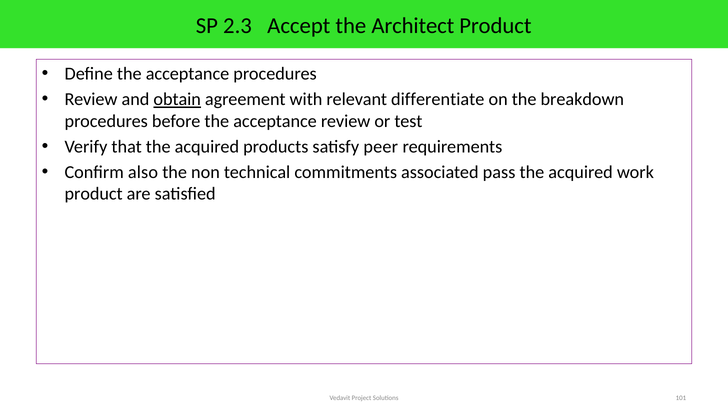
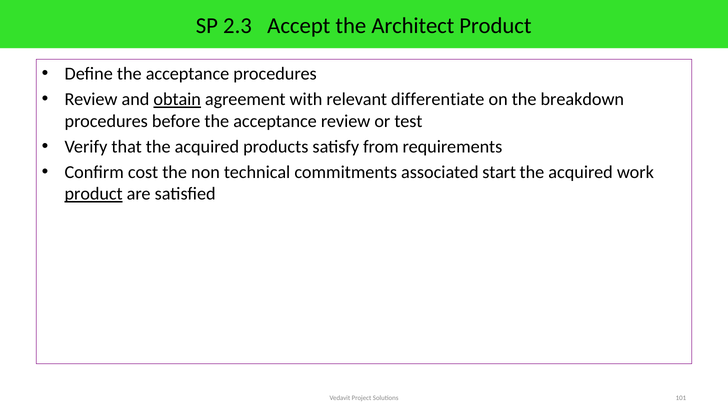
peer: peer -> from
also: also -> cost
pass: pass -> start
product at (94, 194) underline: none -> present
